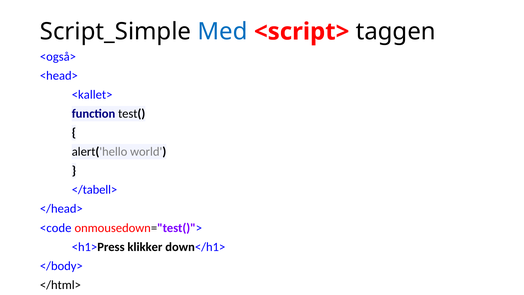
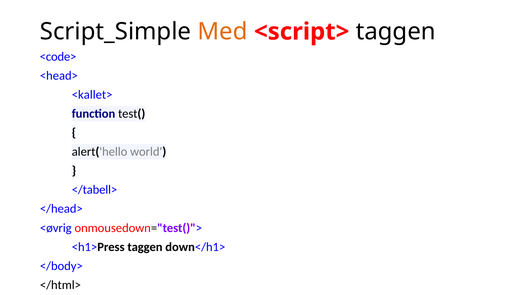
Med colour: blue -> orange
<også>: <også> -> <code>
<code: <code -> <øvrig
<h1>Press klikker: klikker -> taggen
